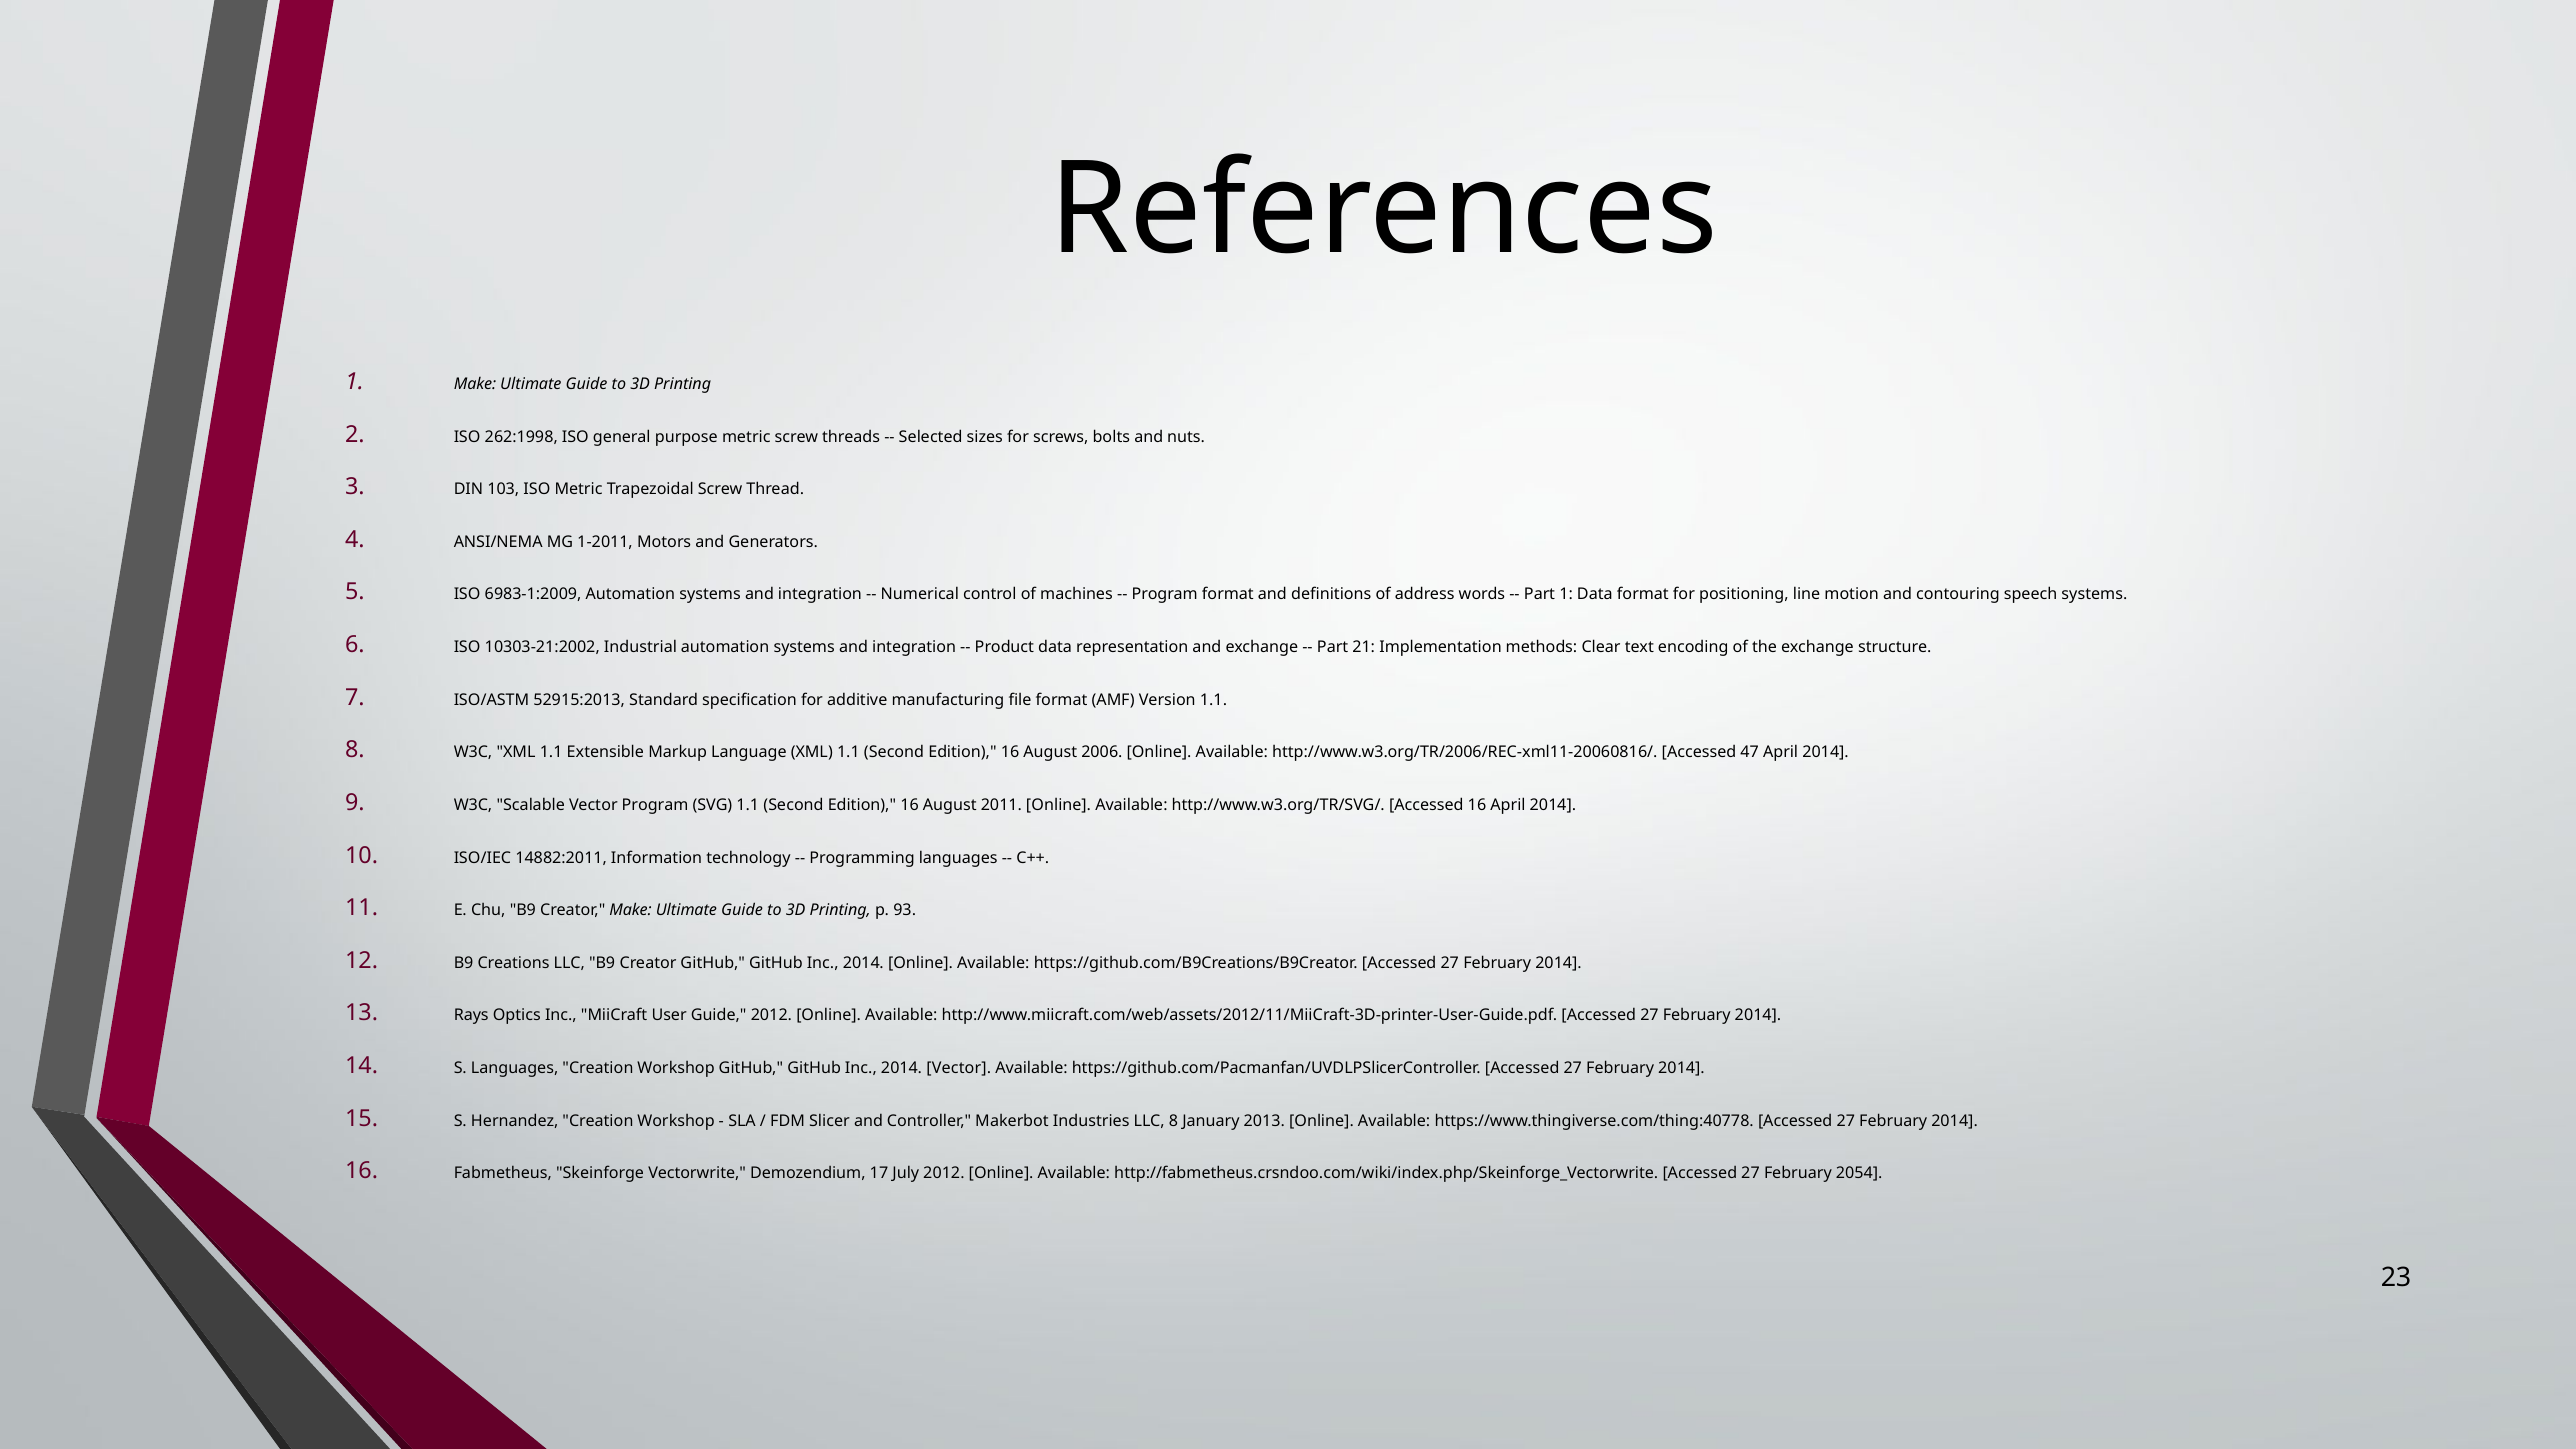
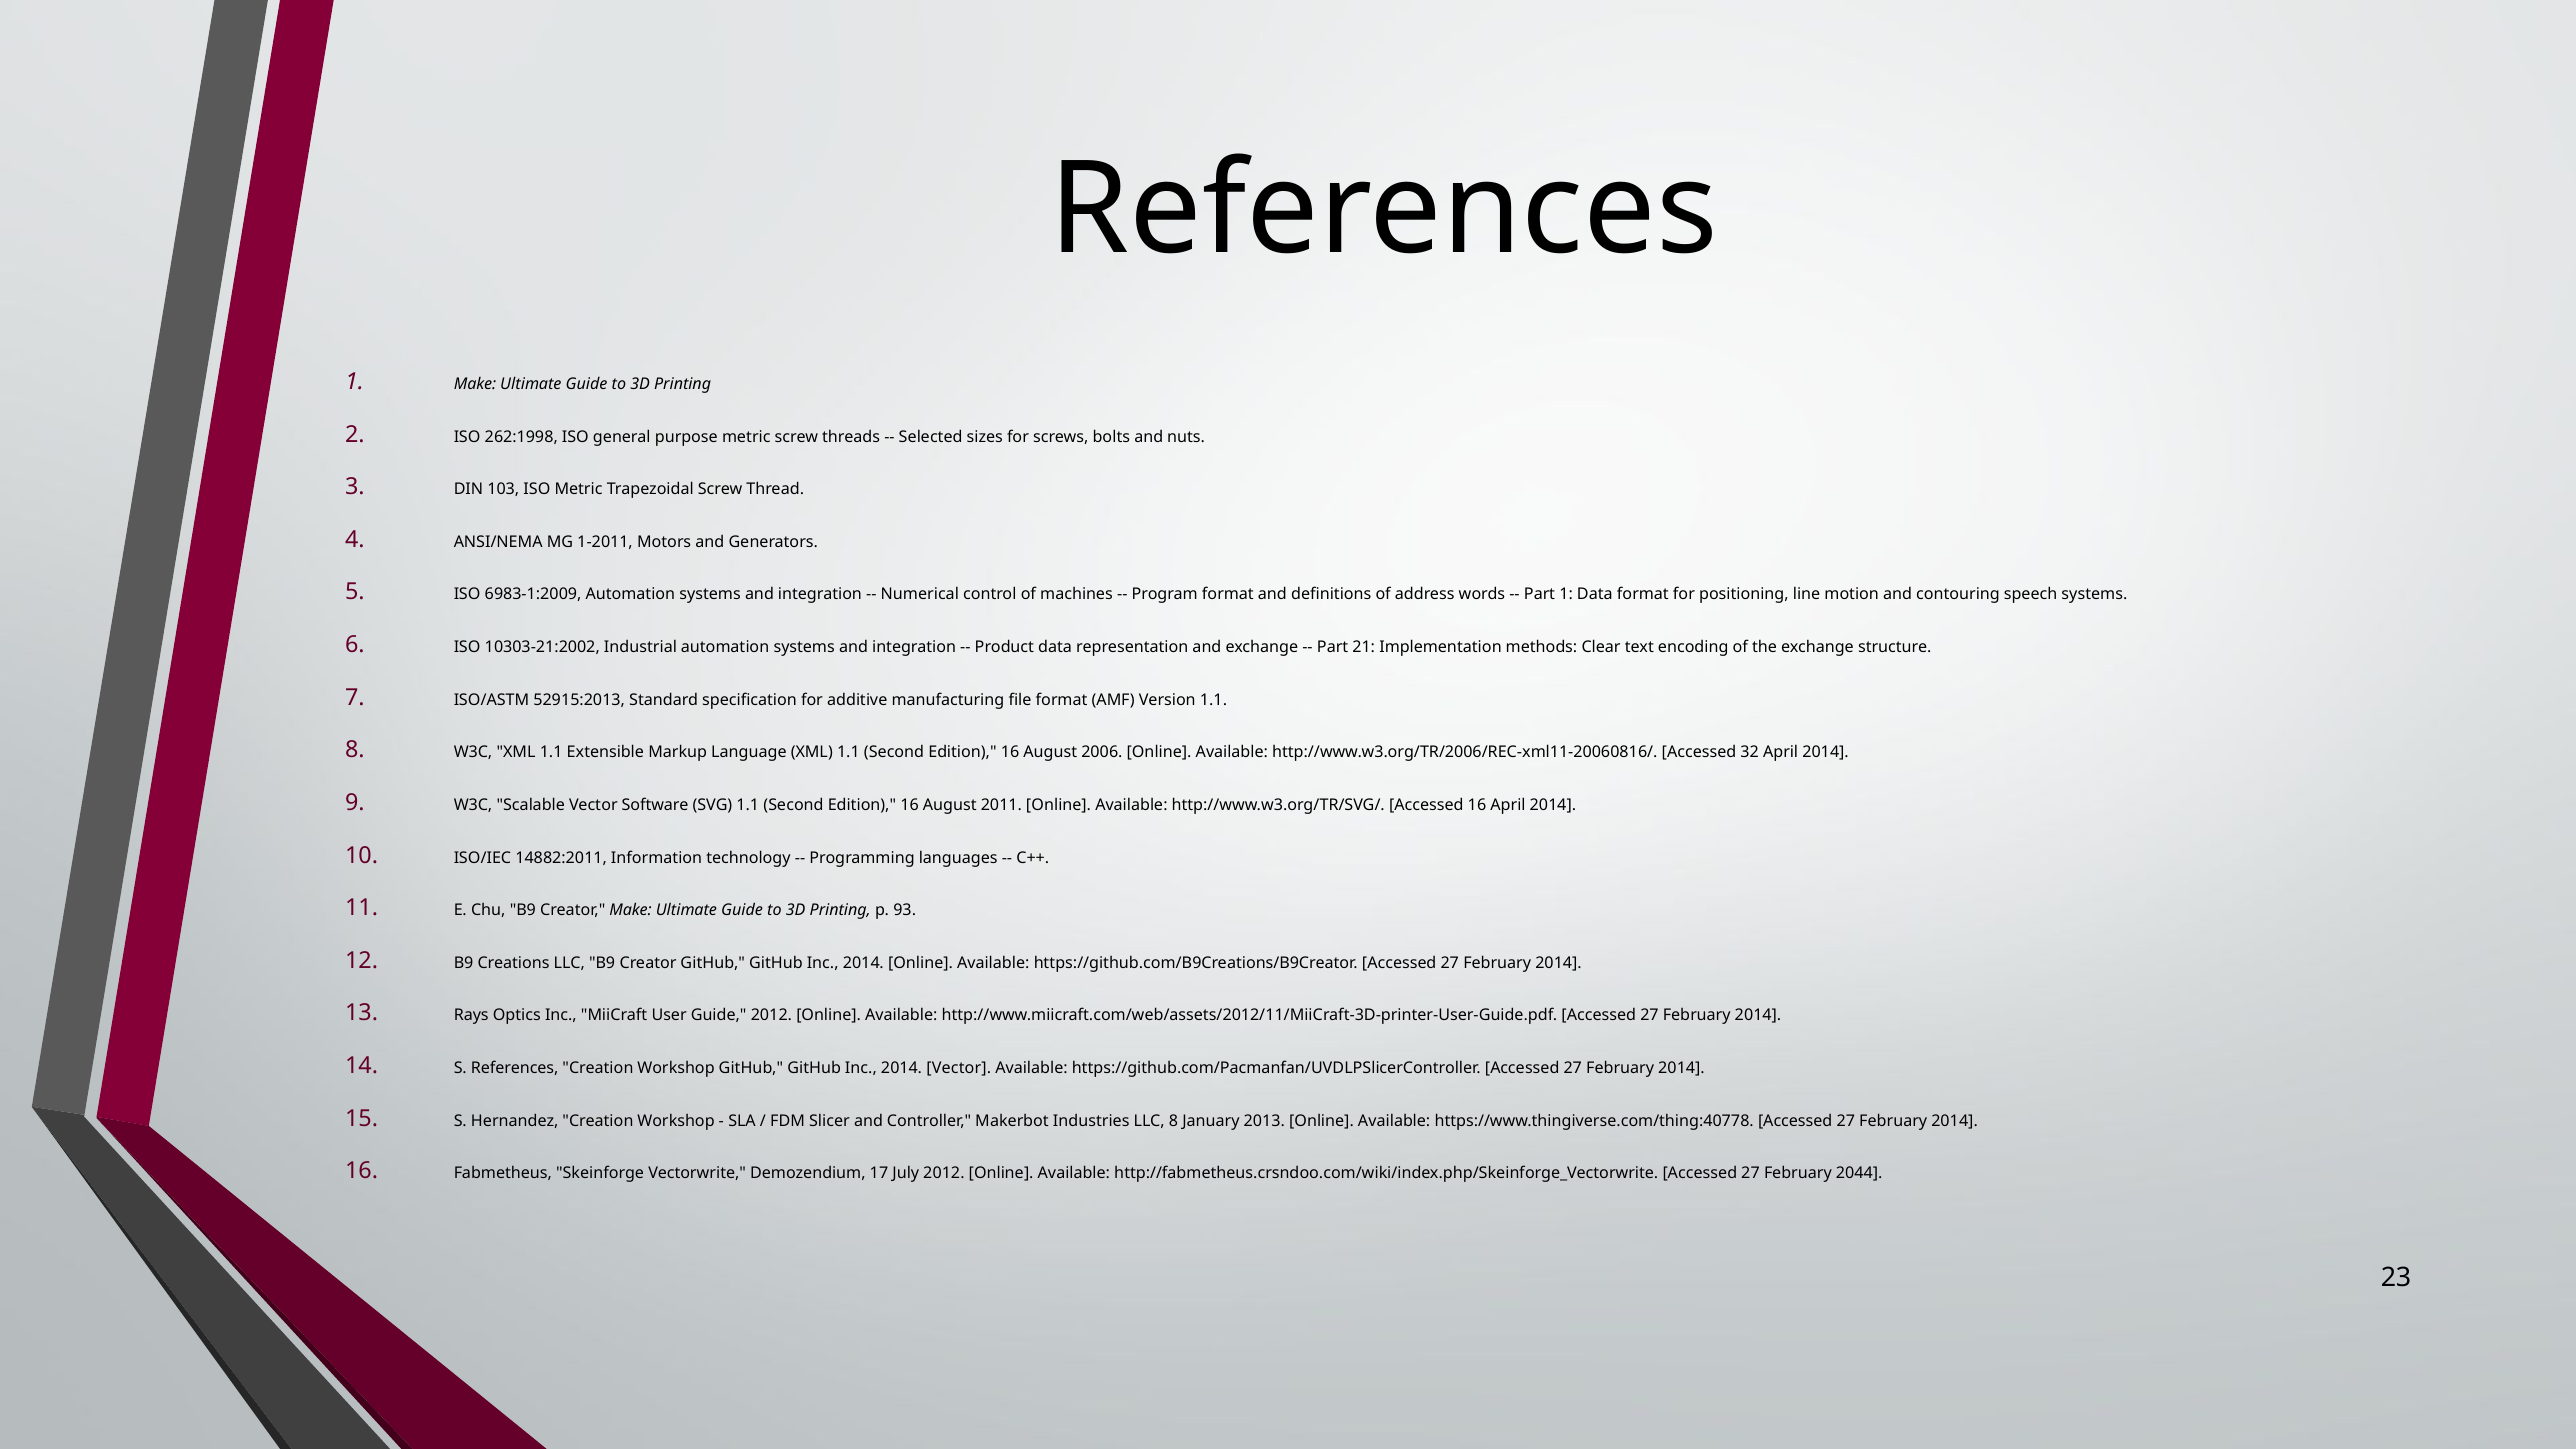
47: 47 -> 32
Vector Program: Program -> Software
S Languages: Languages -> References
2054: 2054 -> 2044
